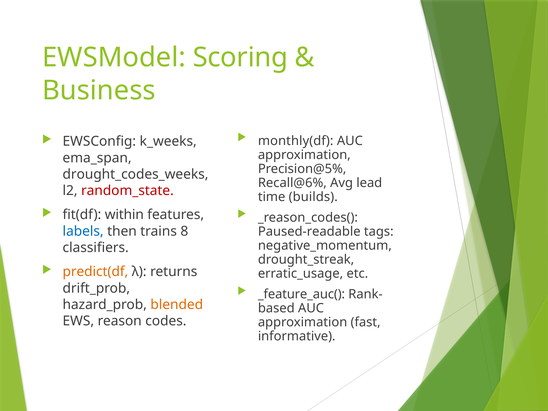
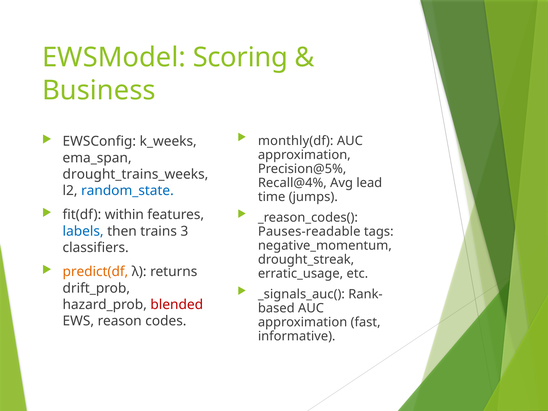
drought_codes_weeks: drought_codes_weeks -> drought_trains_weeks
Recall@6%: Recall@6% -> Recall@4%
random_state colour: red -> blue
builds: builds -> jumps
8: 8 -> 3
Paused‑readable: Paused‑readable -> Pauses‑readable
_feature_auc(: _feature_auc( -> _signals_auc(
blended colour: orange -> red
